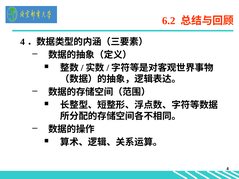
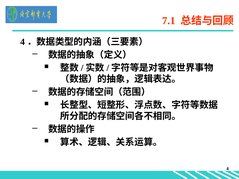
6.2: 6.2 -> 7.1
